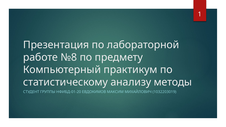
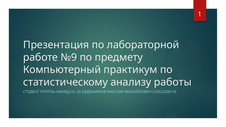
№8: №8 -> №9
методы: методы -> работы
